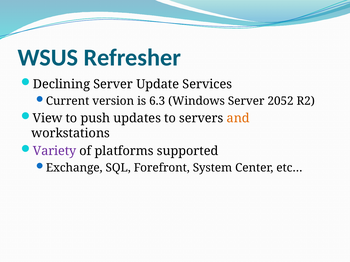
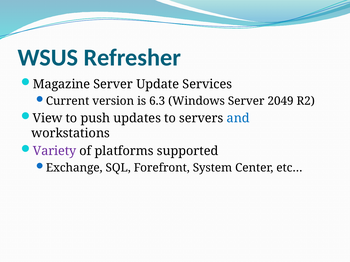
Declining: Declining -> Magazine
2052: 2052 -> 2049
and colour: orange -> blue
